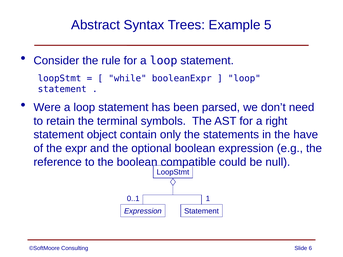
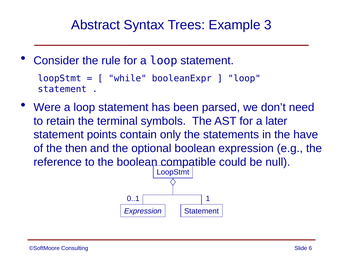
5: 5 -> 3
right: right -> later
object: object -> points
expr: expr -> then
